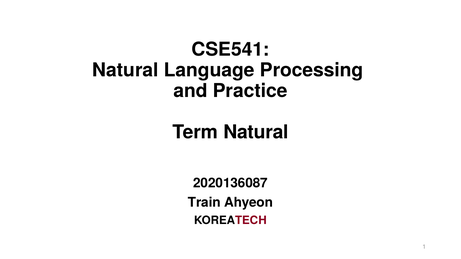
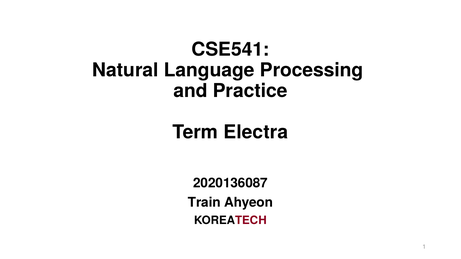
Term Natural: Natural -> Electra
